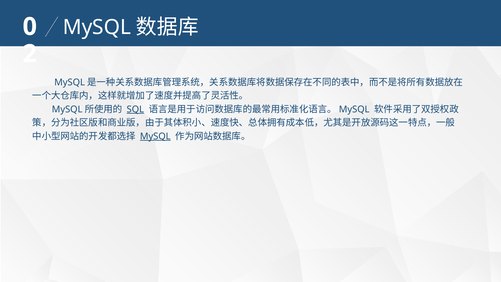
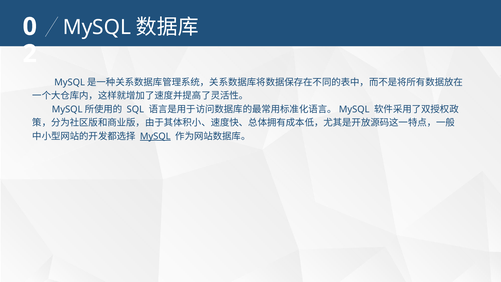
SQL underline: present -> none
